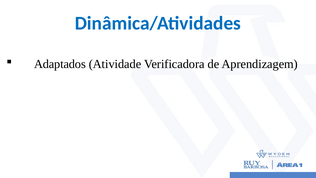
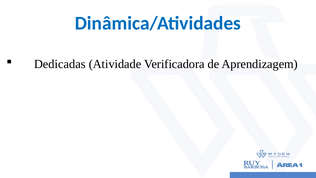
Adaptados: Adaptados -> Dedicadas
